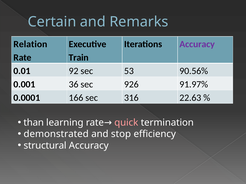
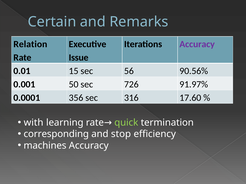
Train: Train -> Issue
92: 92 -> 15
53: 53 -> 56
36: 36 -> 50
926: 926 -> 726
166: 166 -> 356
22.63: 22.63 -> 17.60
than: than -> with
quick colour: pink -> light green
demonstrated: demonstrated -> corresponding
structural: structural -> machines
